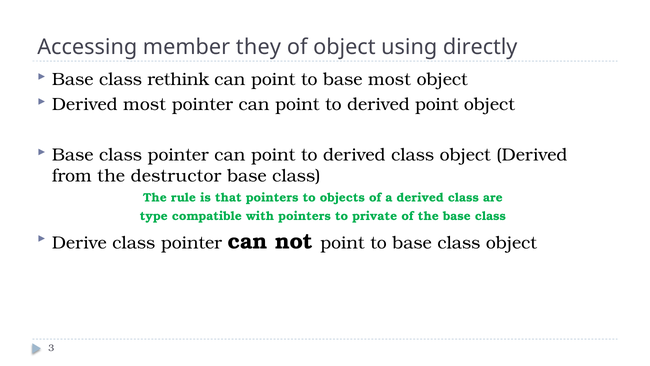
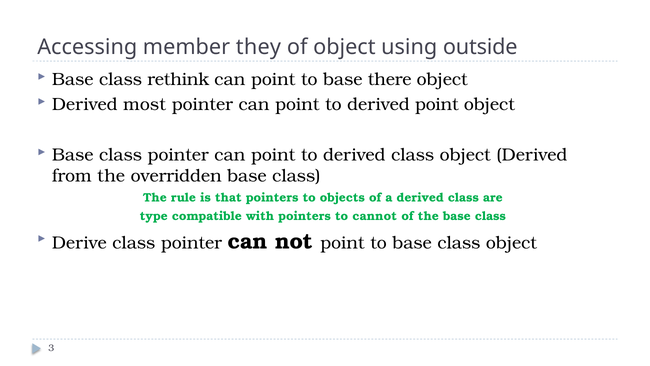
directly: directly -> outside
base most: most -> there
destructor: destructor -> overridden
private: private -> cannot
